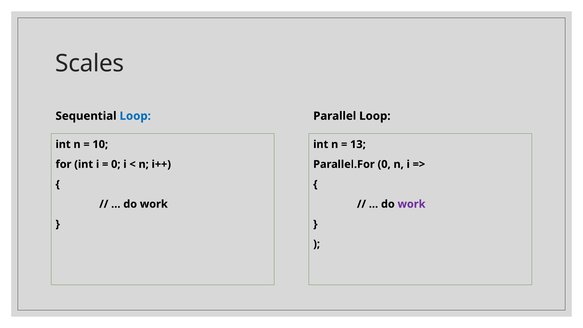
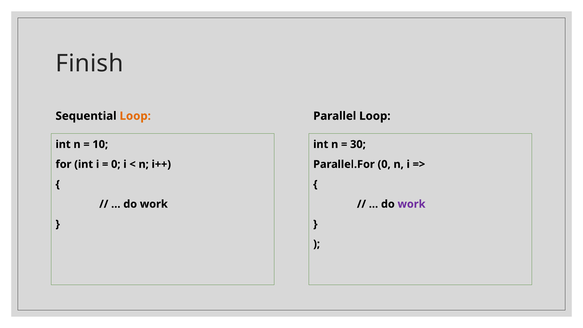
Scales: Scales -> Finish
Loop at (135, 116) colour: blue -> orange
13: 13 -> 30
